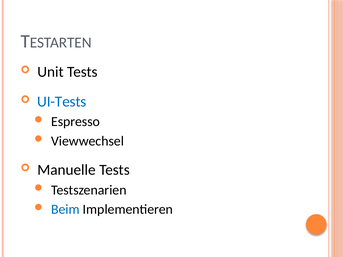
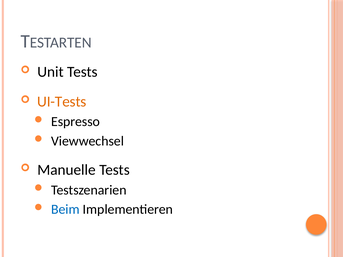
UI-Tests colour: blue -> orange
